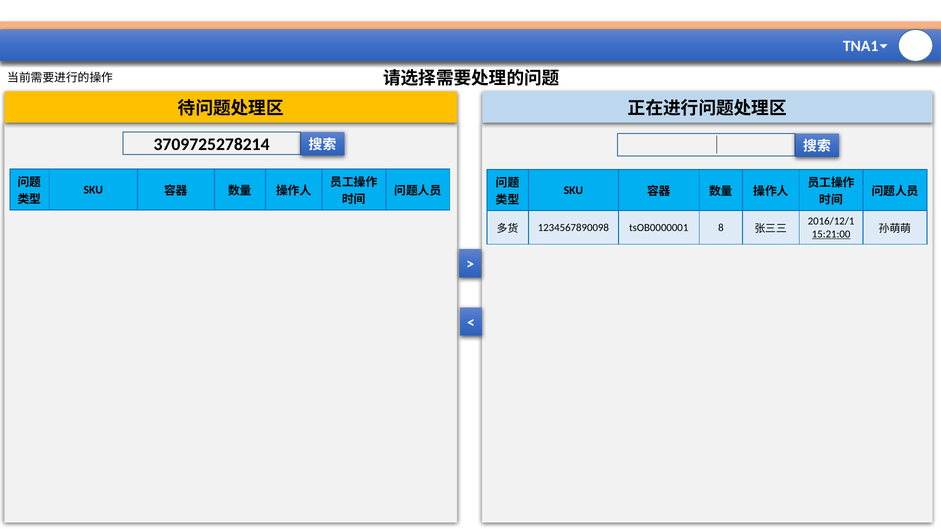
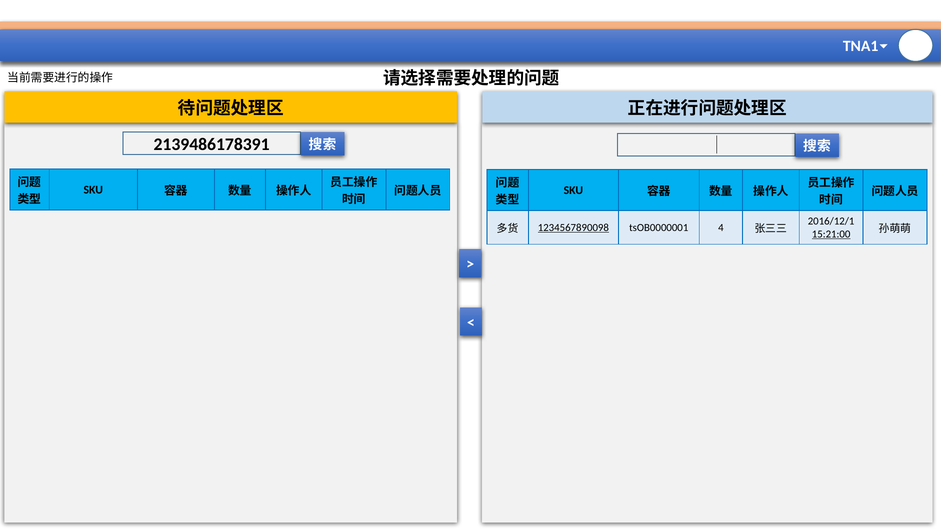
3709725278214: 3709725278214 -> 2139486178391
1234567890098 underline: none -> present
8: 8 -> 4
